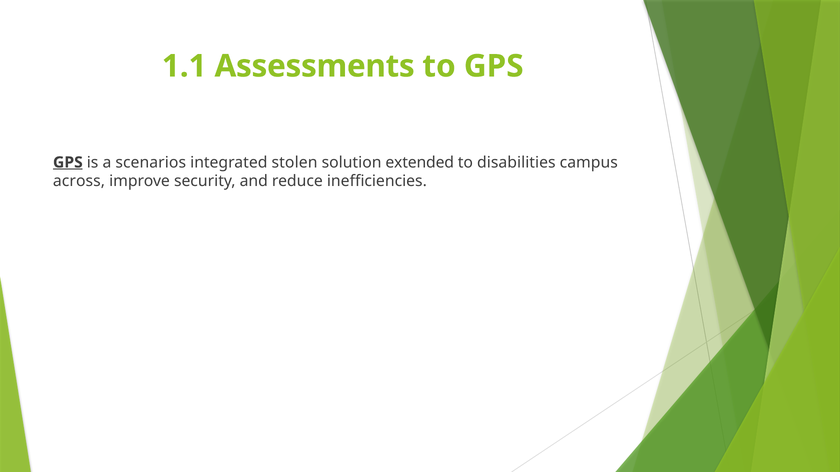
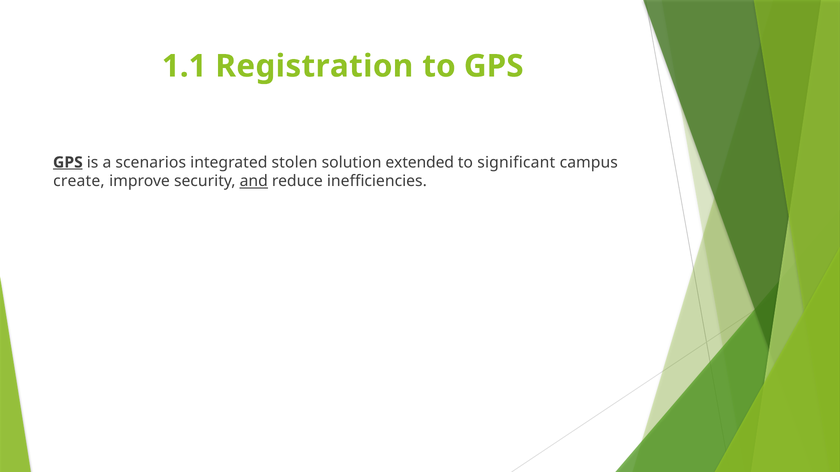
Assessments: Assessments -> Registration
disabilities: disabilities -> significant
across: across -> create
and underline: none -> present
